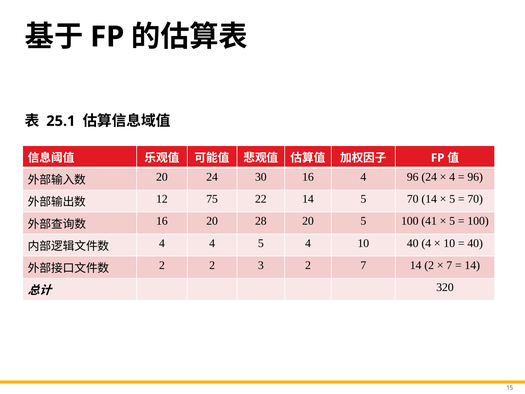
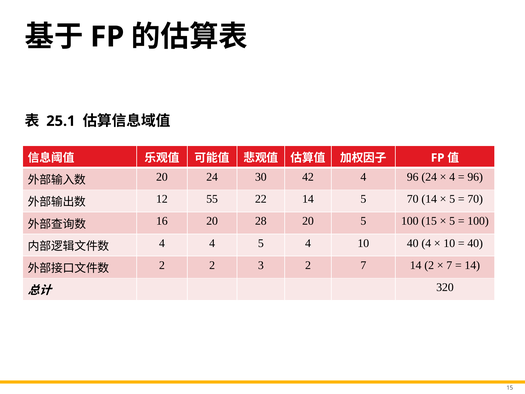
30 16: 16 -> 42
75: 75 -> 55
100 41: 41 -> 15
